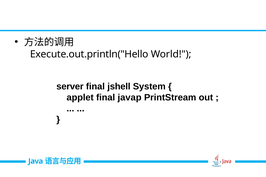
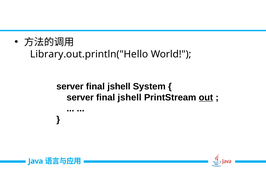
Execute.out.println("Hello: Execute.out.println("Hello -> Library.out.println("Hello
applet at (80, 98): applet -> server
javap at (130, 98): javap -> jshell
out underline: none -> present
